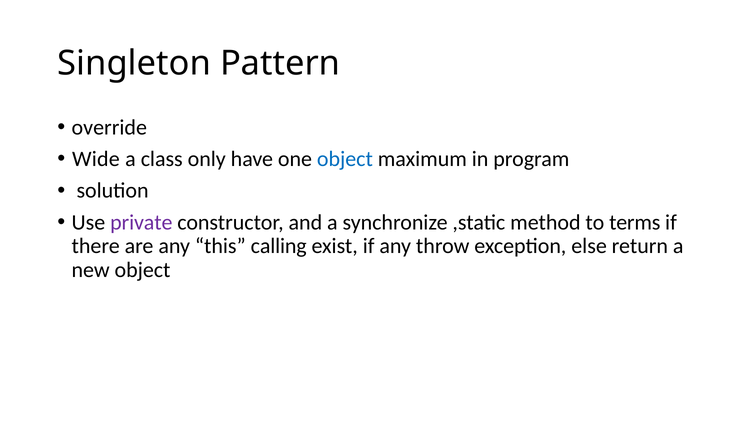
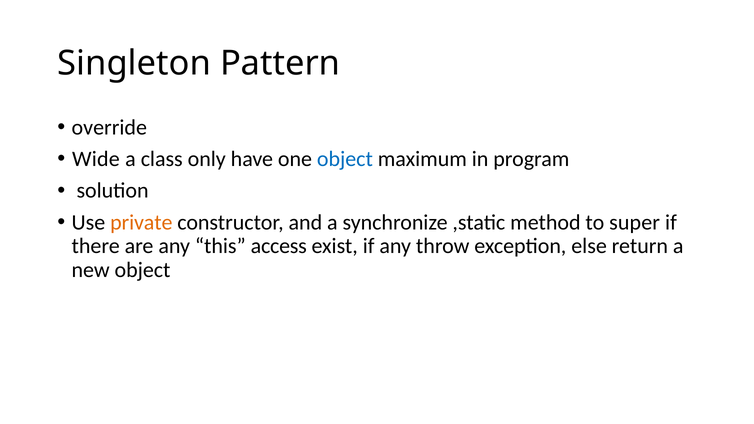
private colour: purple -> orange
terms: terms -> super
calling: calling -> access
